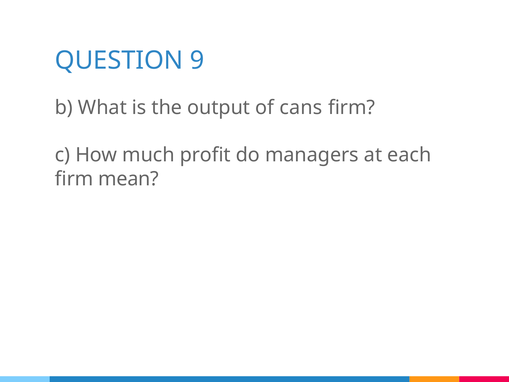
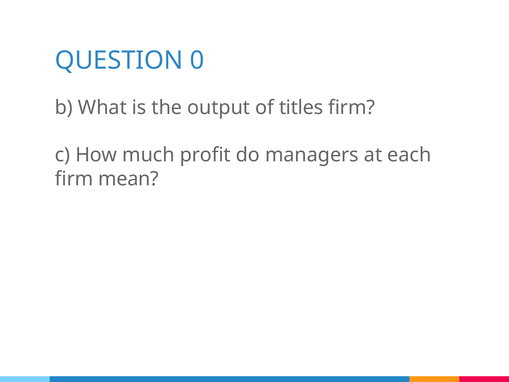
9: 9 -> 0
cans: cans -> titles
